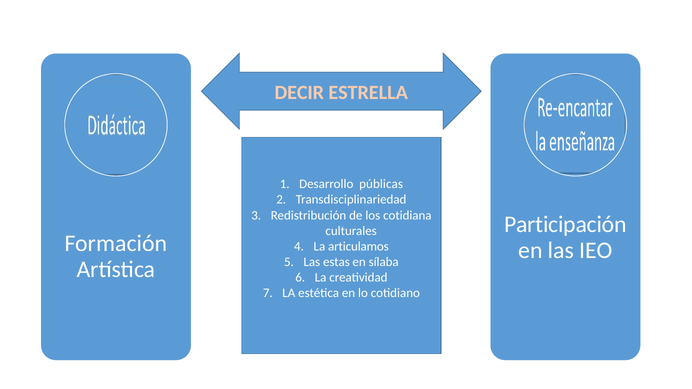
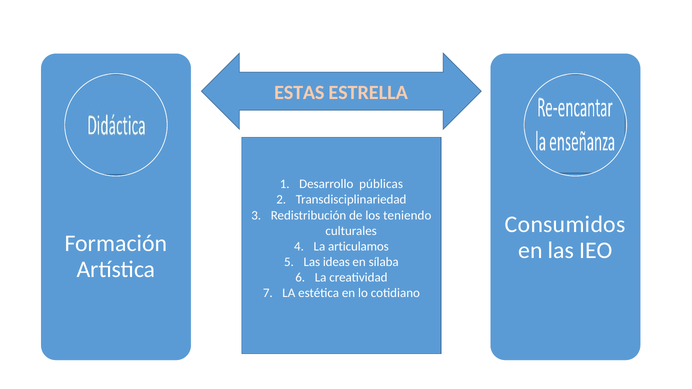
DECIR: DECIR -> ESTAS
cotidiana: cotidiana -> teniendo
Participación: Participación -> Consumidos
estas: estas -> ideas
